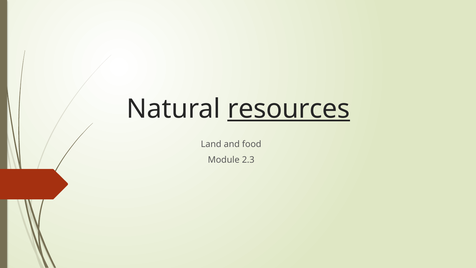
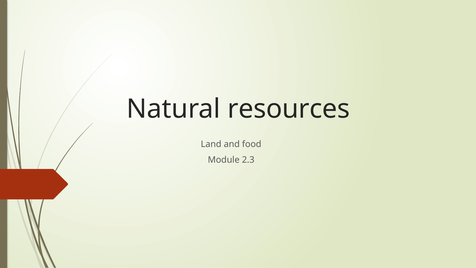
resources underline: present -> none
